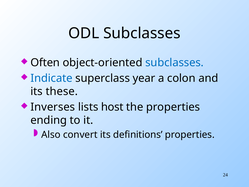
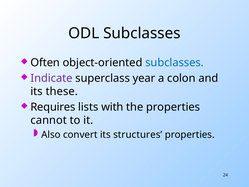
Indicate colour: blue -> purple
Inverses: Inverses -> Requires
host: host -> with
ending: ending -> cannot
definitions: definitions -> structures
